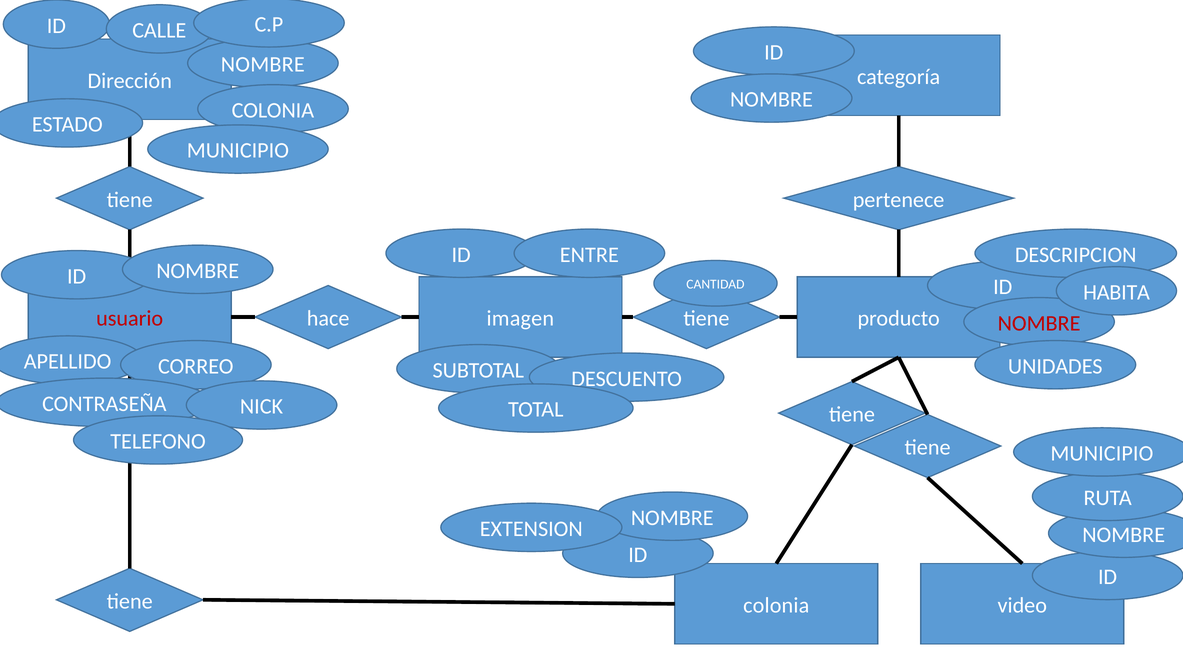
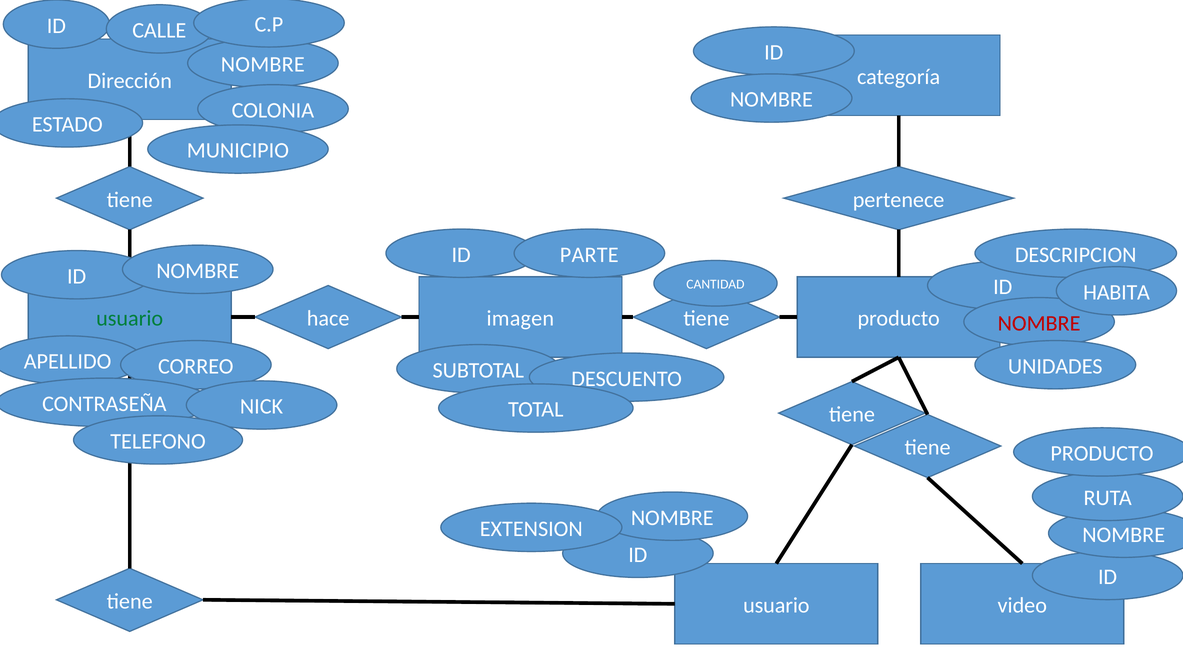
ENTRE: ENTRE -> PARTE
usuario at (130, 319) colour: red -> green
MUNICIPIO at (1102, 454): MUNICIPIO -> PRODUCTO
tiene colonia: colonia -> usuario
